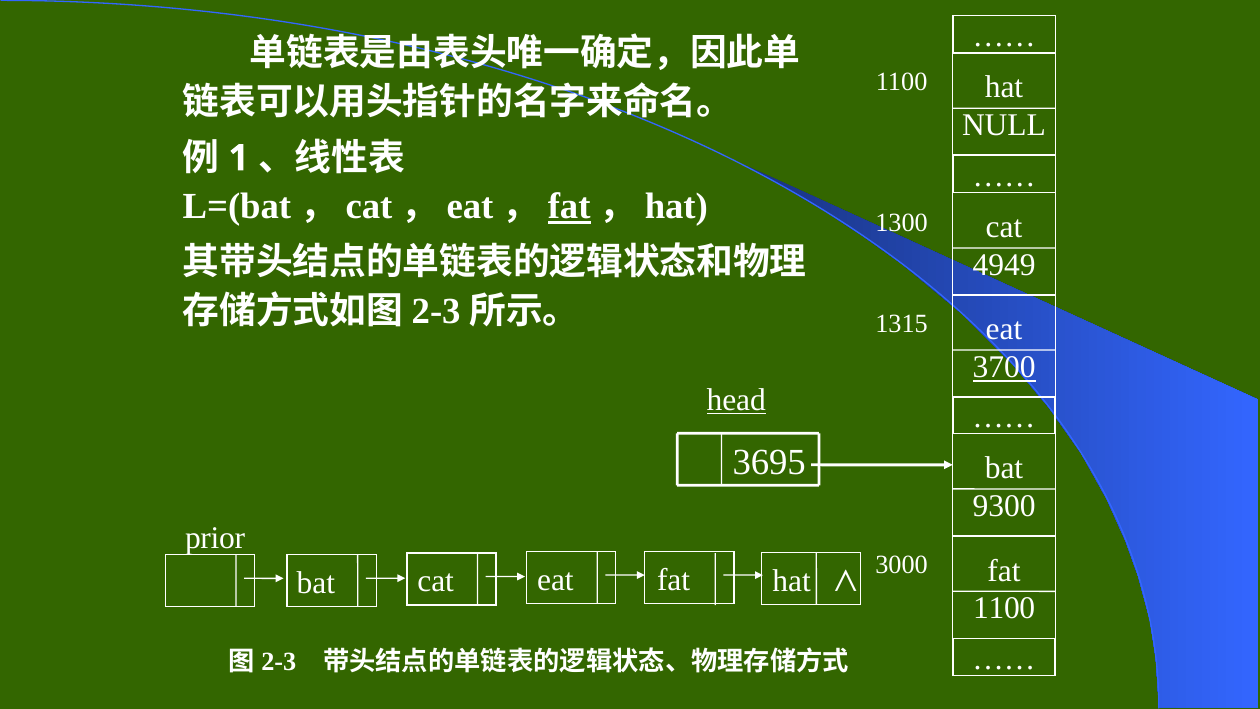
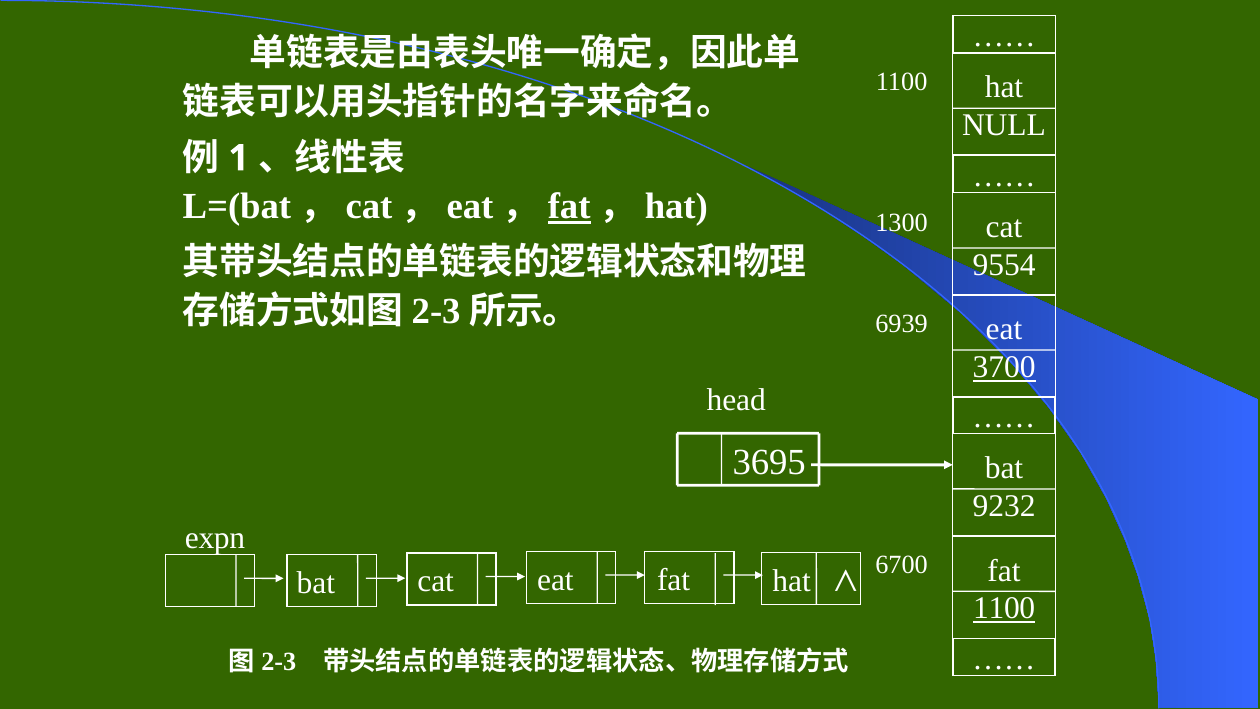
4949: 4949 -> 9554
1315: 1315 -> 6939
head underline: present -> none
9300: 9300 -> 9232
prior: prior -> expn
3000: 3000 -> 6700
1100 at (1004, 608) underline: none -> present
